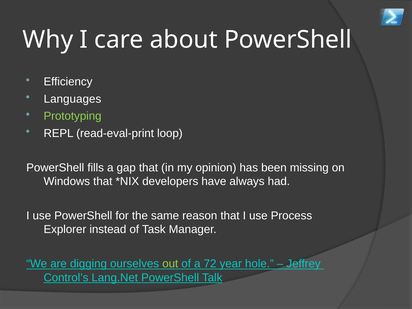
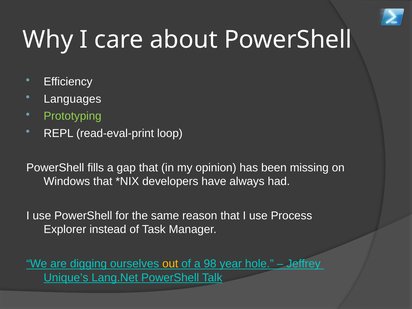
out colour: light green -> yellow
72: 72 -> 98
Control’s: Control’s -> Unique’s
